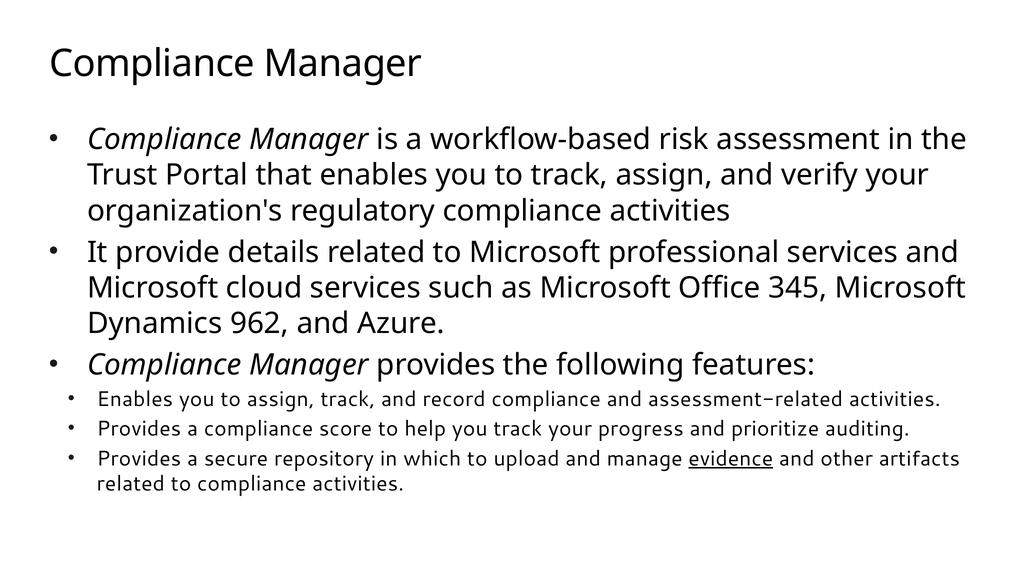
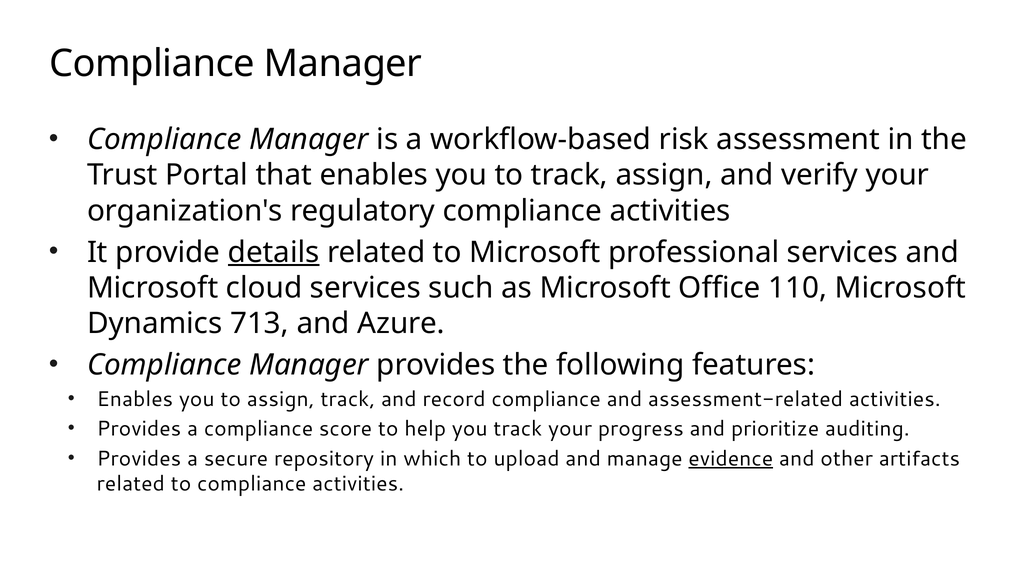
details underline: none -> present
345: 345 -> 110
962: 962 -> 713
